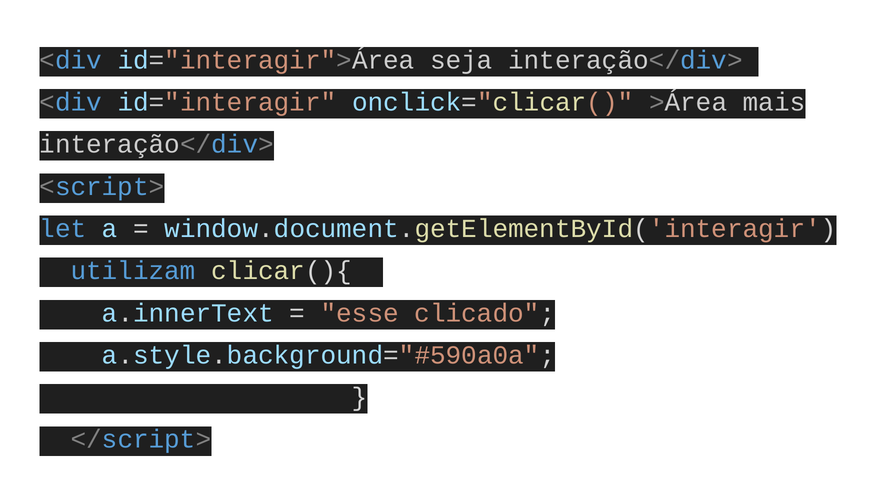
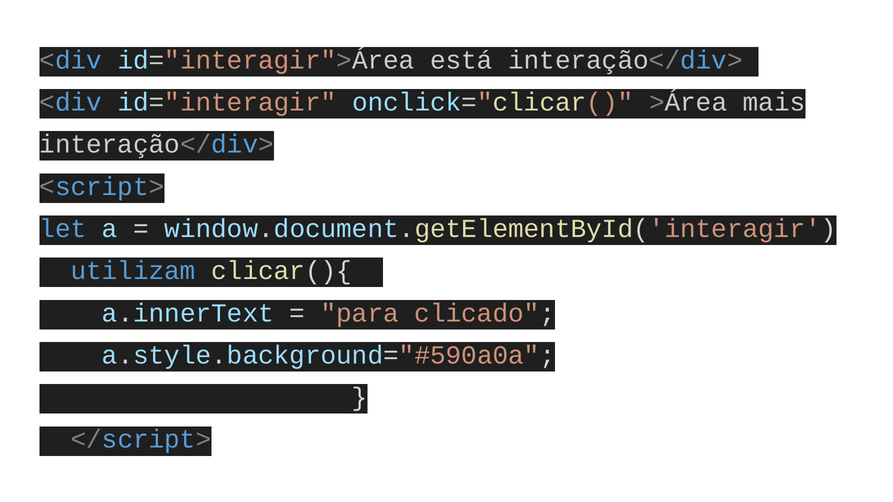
seja: seja -> está
esse: esse -> para
